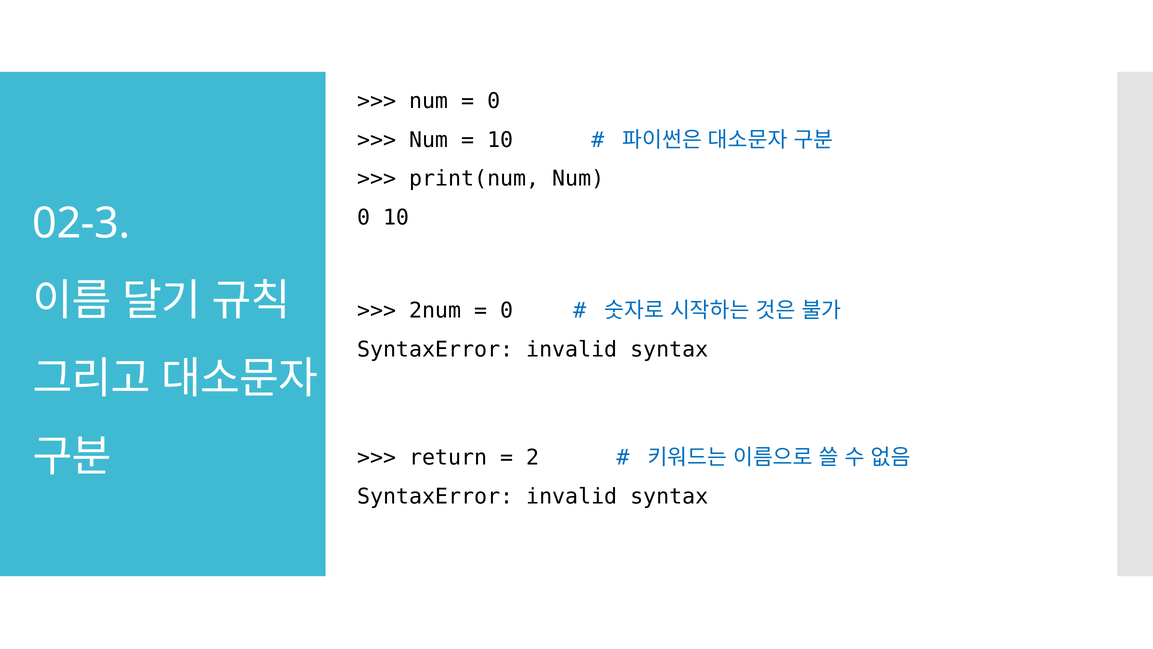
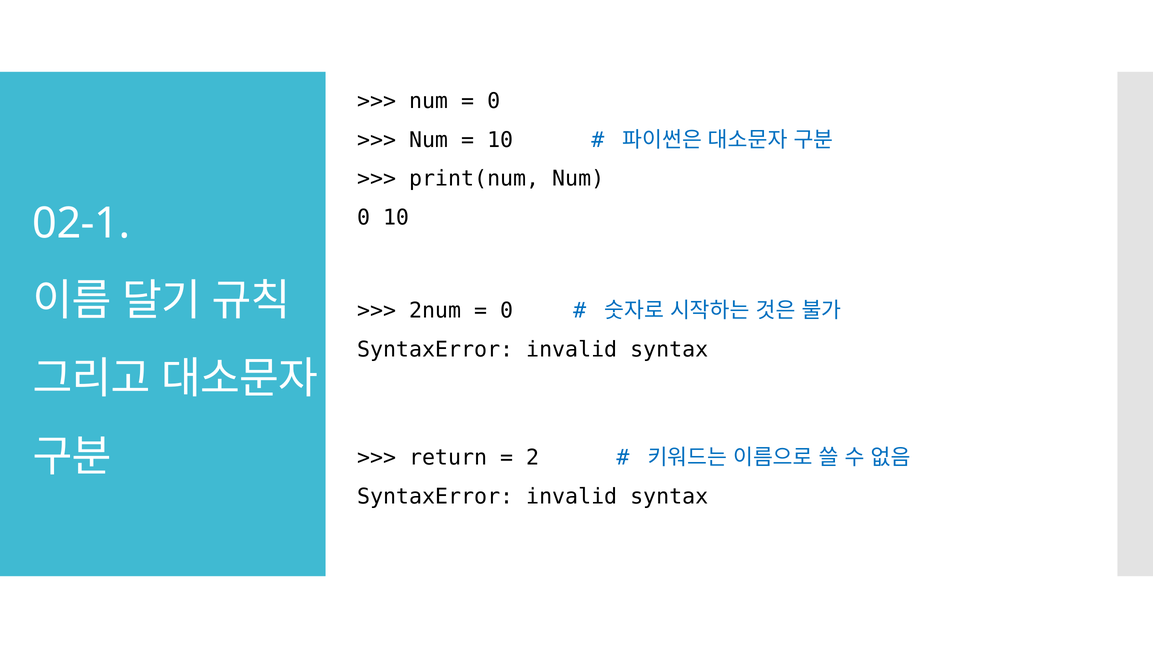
02-3: 02-3 -> 02-1
